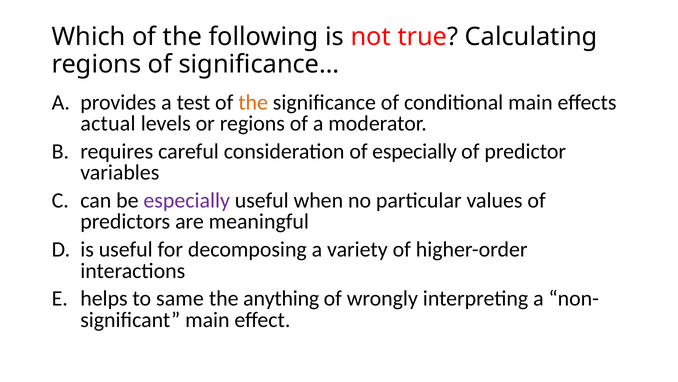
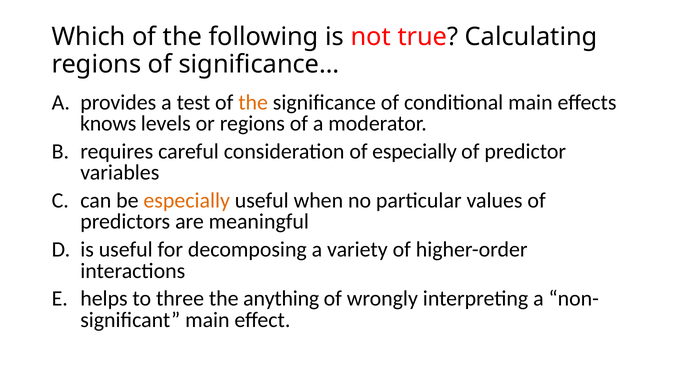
actual: actual -> knows
especially at (187, 200) colour: purple -> orange
same: same -> three
